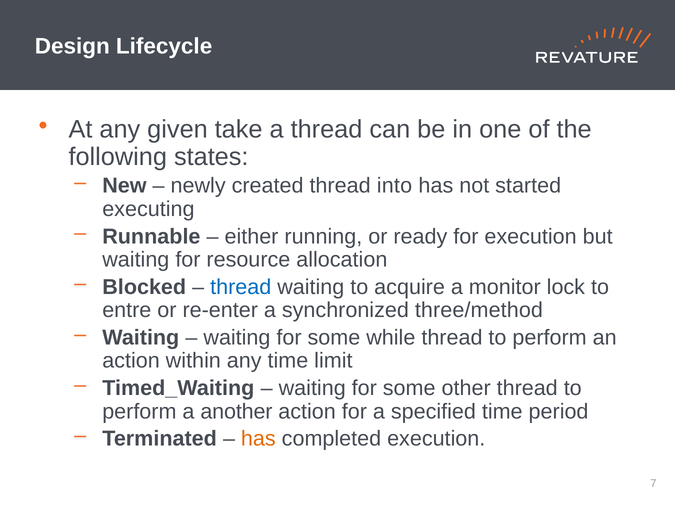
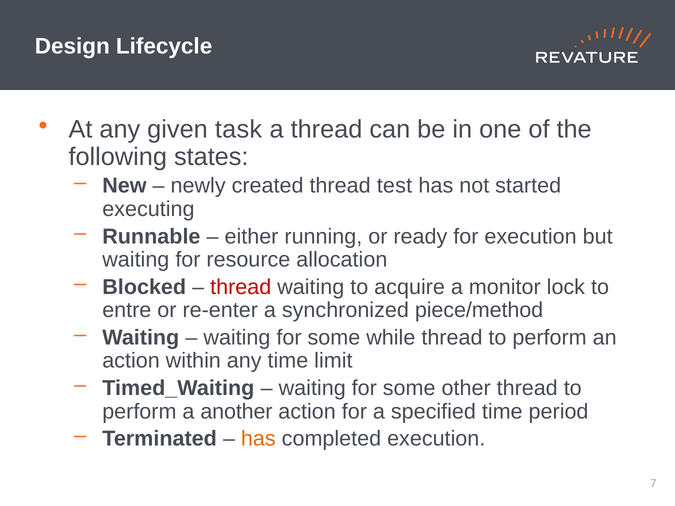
take: take -> task
into: into -> test
thread at (241, 287) colour: blue -> red
three/method: three/method -> piece/method
